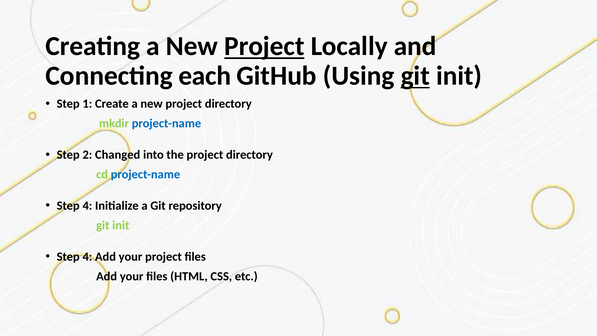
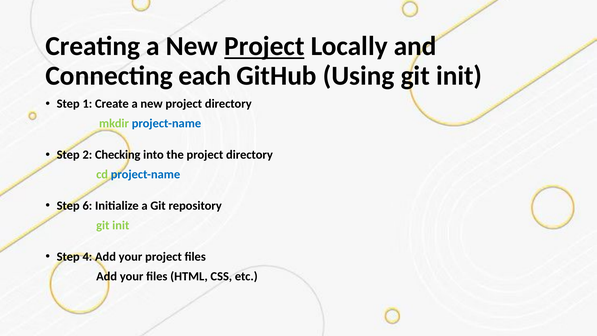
git at (415, 76) underline: present -> none
Changed: Changed -> Checking
4 at (87, 206): 4 -> 6
